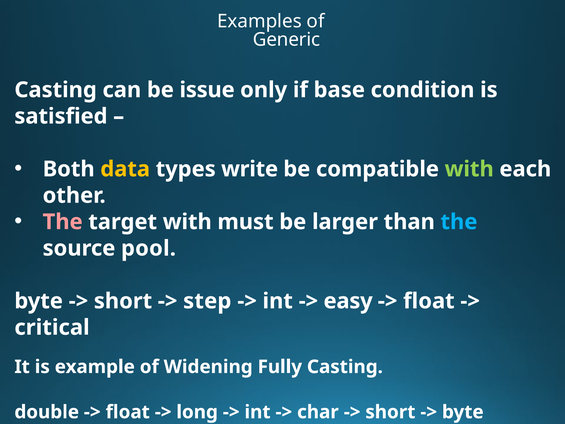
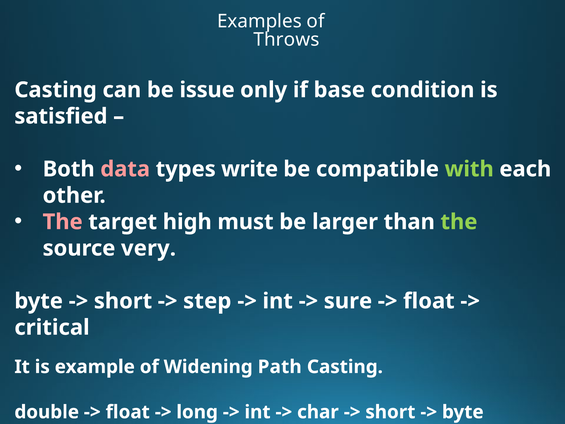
Generic: Generic -> Throws
data colour: yellow -> pink
target with: with -> high
the at (459, 222) colour: light blue -> light green
pool: pool -> very
easy: easy -> sure
Fully: Fully -> Path
